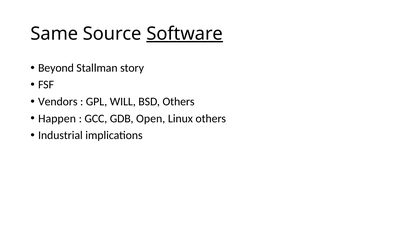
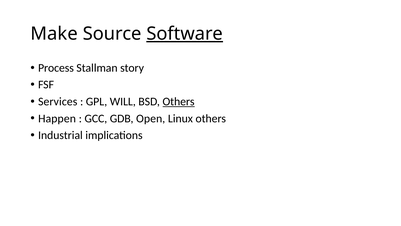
Same: Same -> Make
Beyond: Beyond -> Process
Vendors: Vendors -> Services
Others at (179, 101) underline: none -> present
